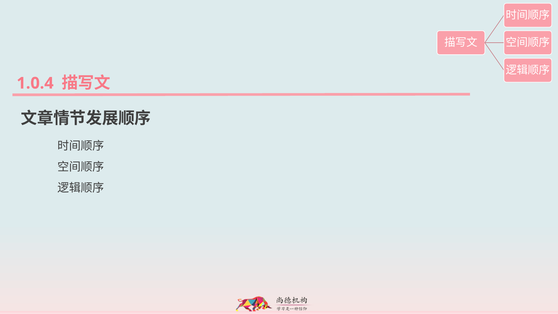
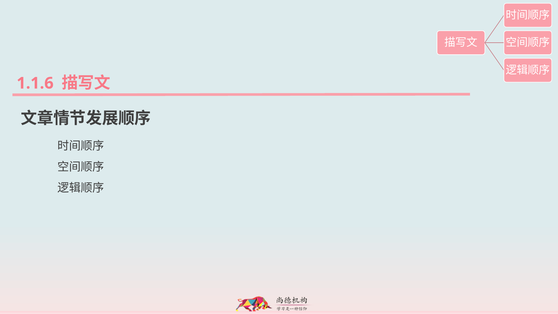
1.0.4: 1.0.4 -> 1.1.6
